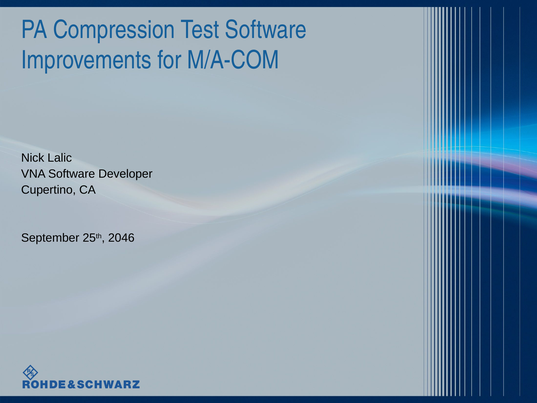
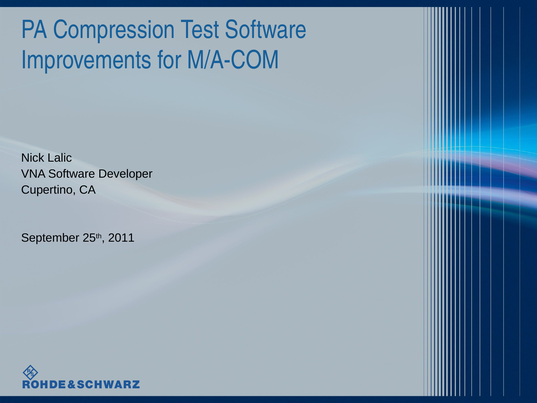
2046: 2046 -> 2011
